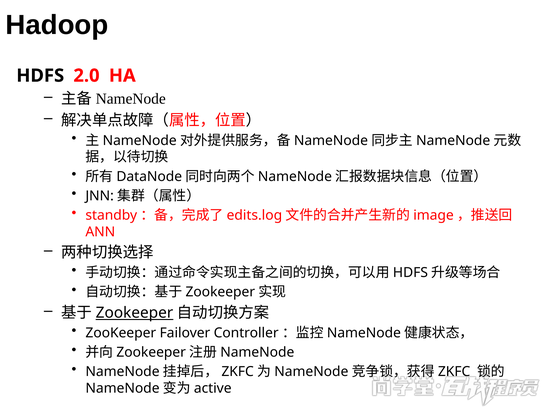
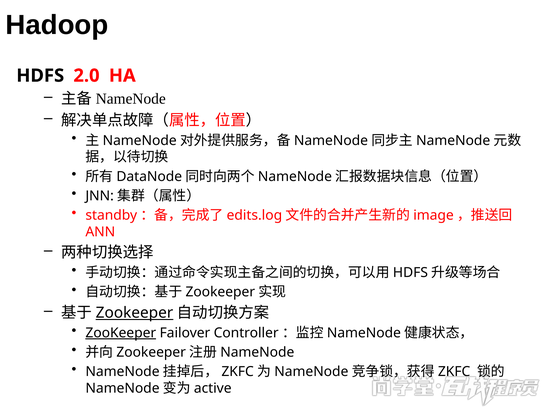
ZooKeeper at (121, 333) underline: none -> present
